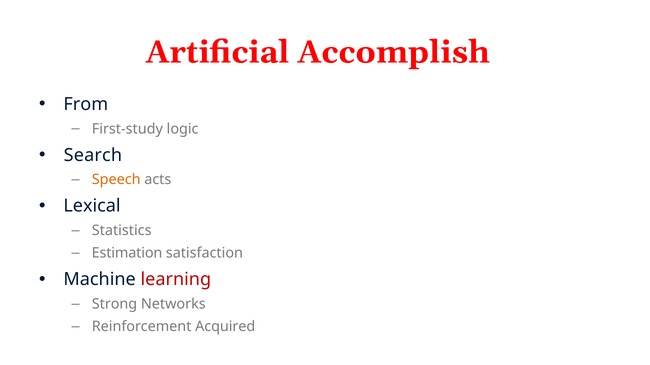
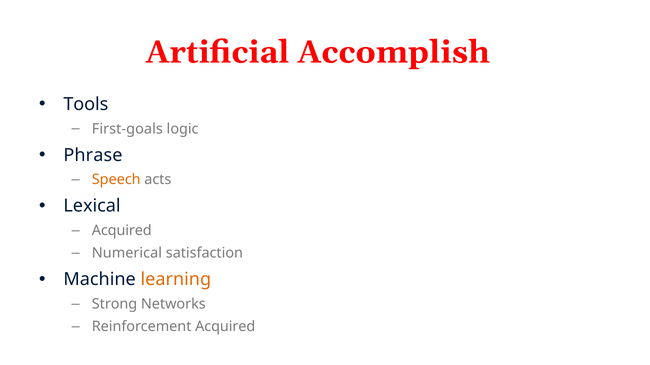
From: From -> Tools
First-study: First-study -> First-goals
Search: Search -> Phrase
Statistics at (122, 231): Statistics -> Acquired
Estimation: Estimation -> Numerical
learning colour: red -> orange
